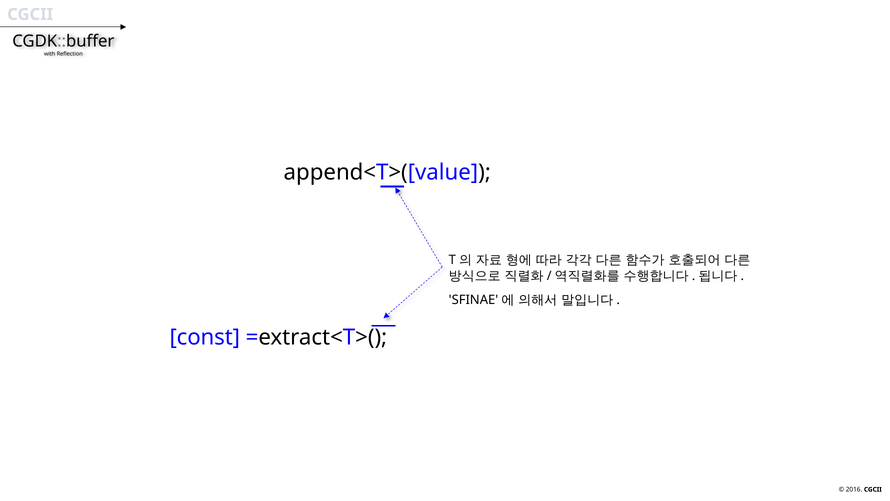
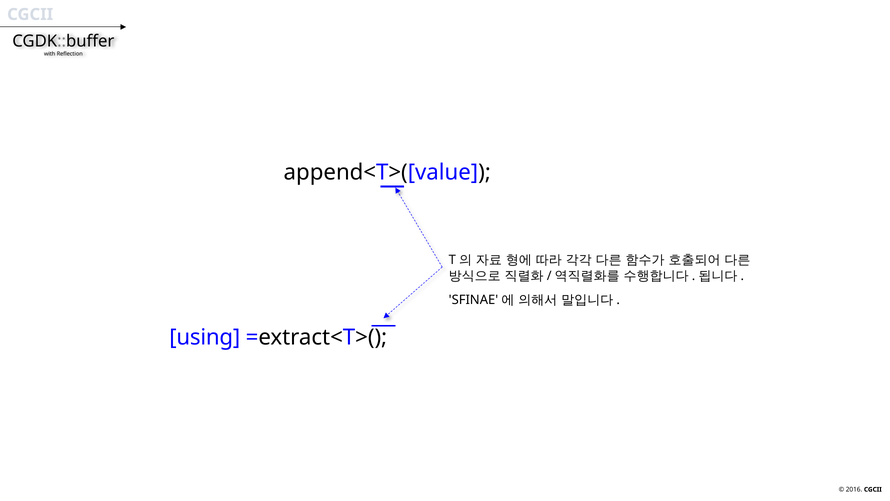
const: const -> using
